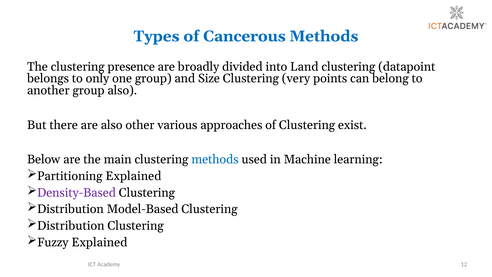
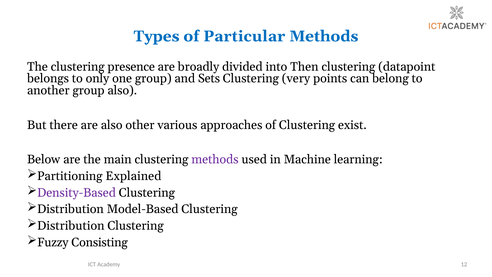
Cancerous: Cancerous -> Particular
Land: Land -> Then
Size: Size -> Sets
methods at (215, 159) colour: blue -> purple
Fuzzy Explained: Explained -> Consisting
